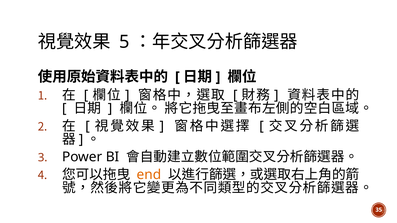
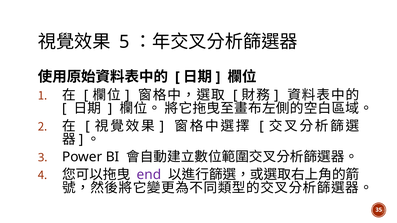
end colour: orange -> purple
